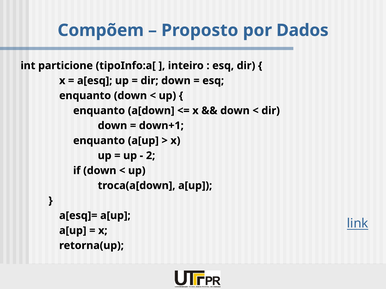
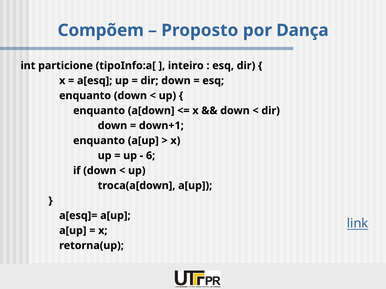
Dados: Dados -> Dança
2: 2 -> 6
